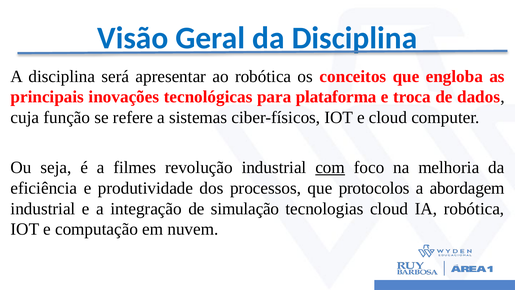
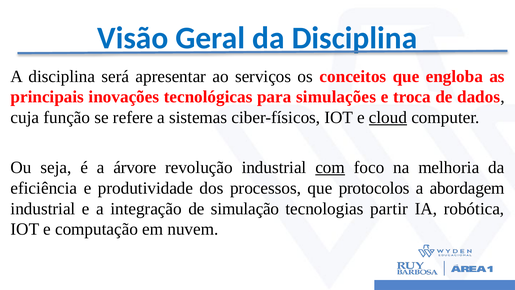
ao robótica: robótica -> serviços
plataforma: plataforma -> simulações
cloud at (388, 117) underline: none -> present
filmes: filmes -> árvore
tecnologias cloud: cloud -> partir
